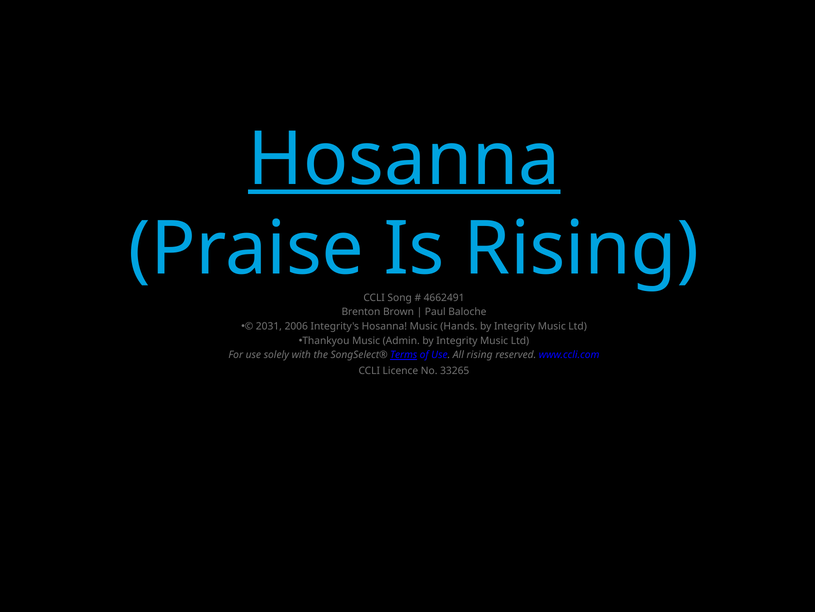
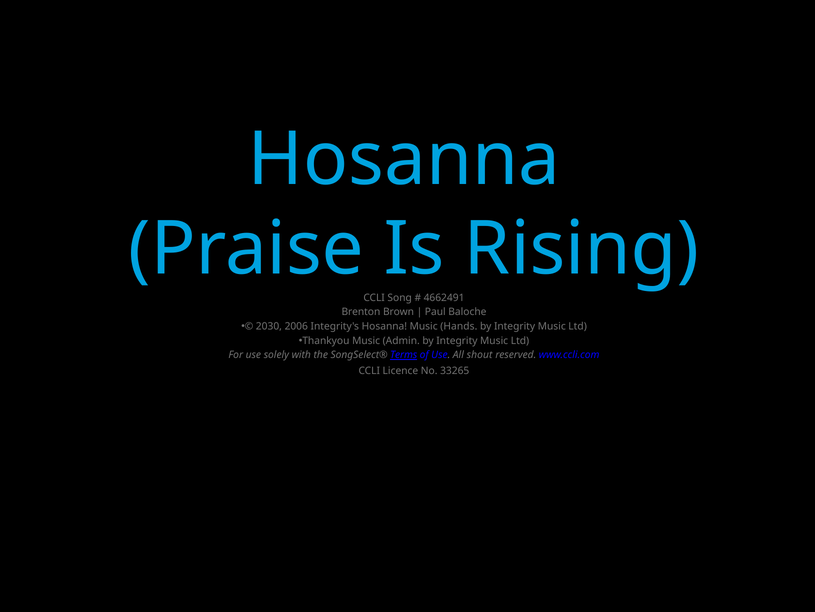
Hosanna at (404, 159) underline: present -> none
2031: 2031 -> 2030
All rising: rising -> shout
